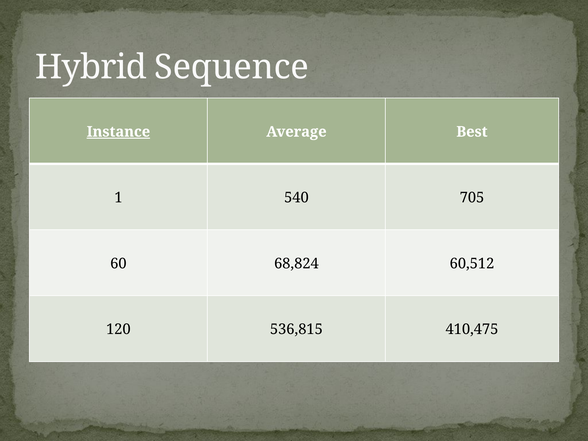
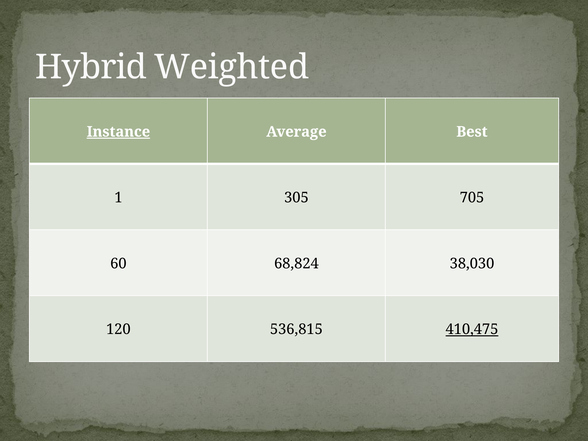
Sequence: Sequence -> Weighted
540: 540 -> 305
60,512: 60,512 -> 38,030
410,475 underline: none -> present
